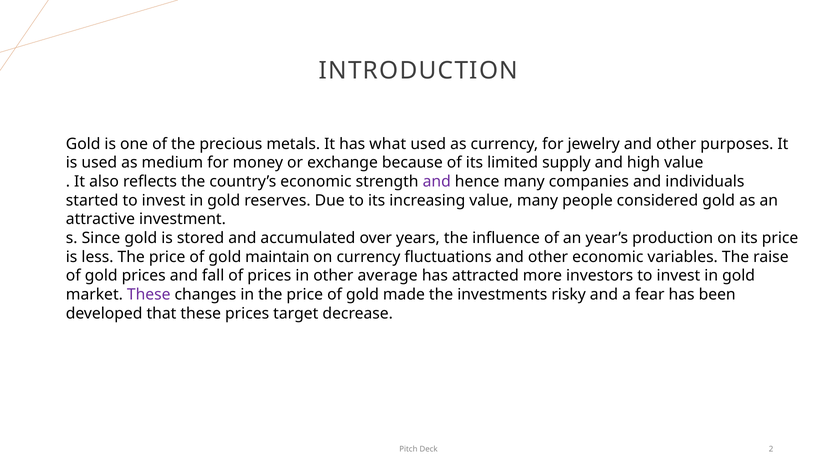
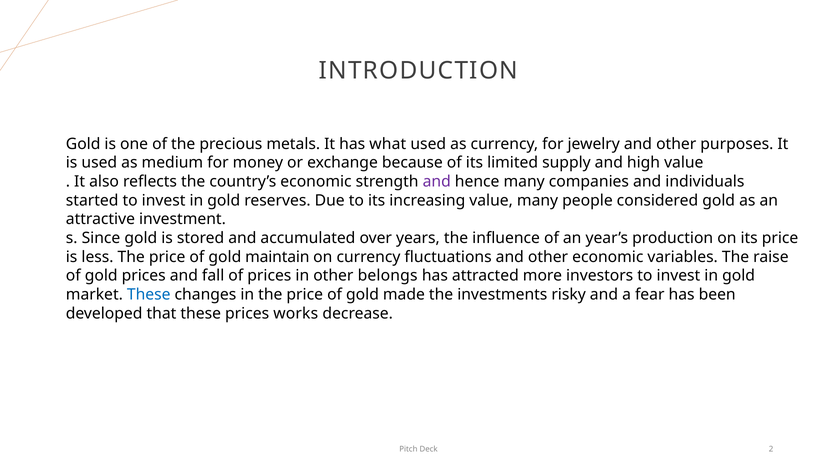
average: average -> belongs
These at (149, 294) colour: purple -> blue
target: target -> works
